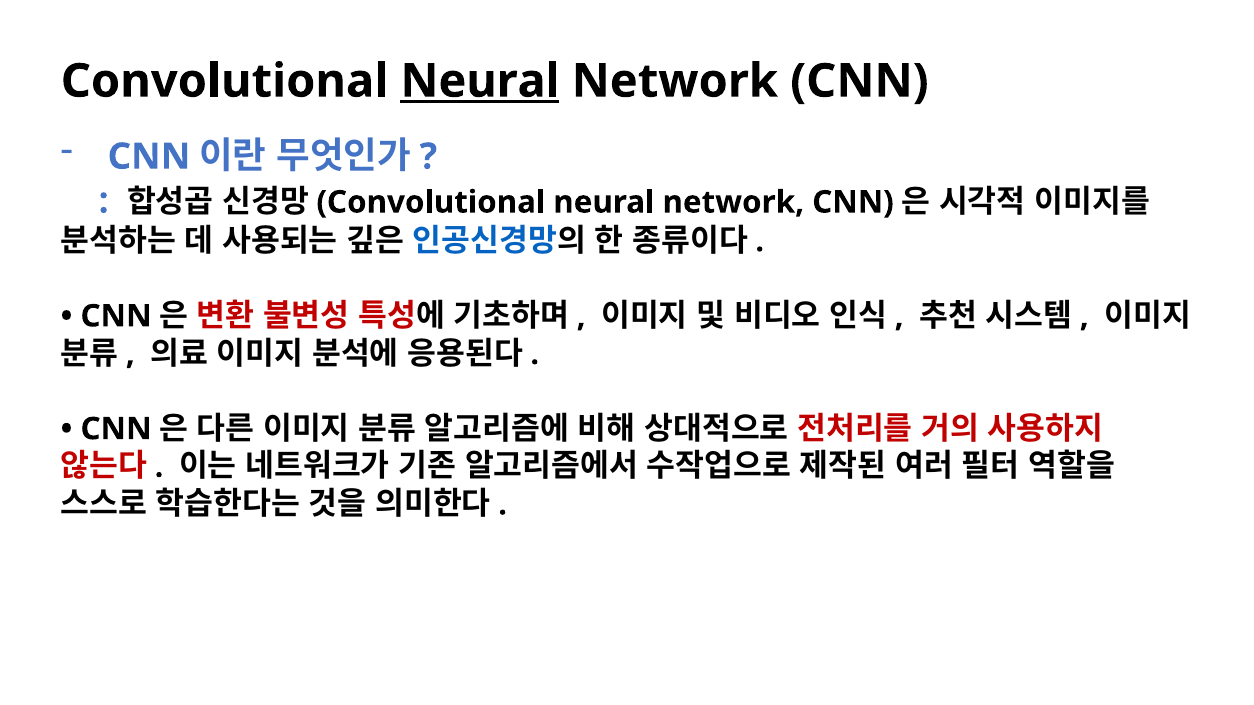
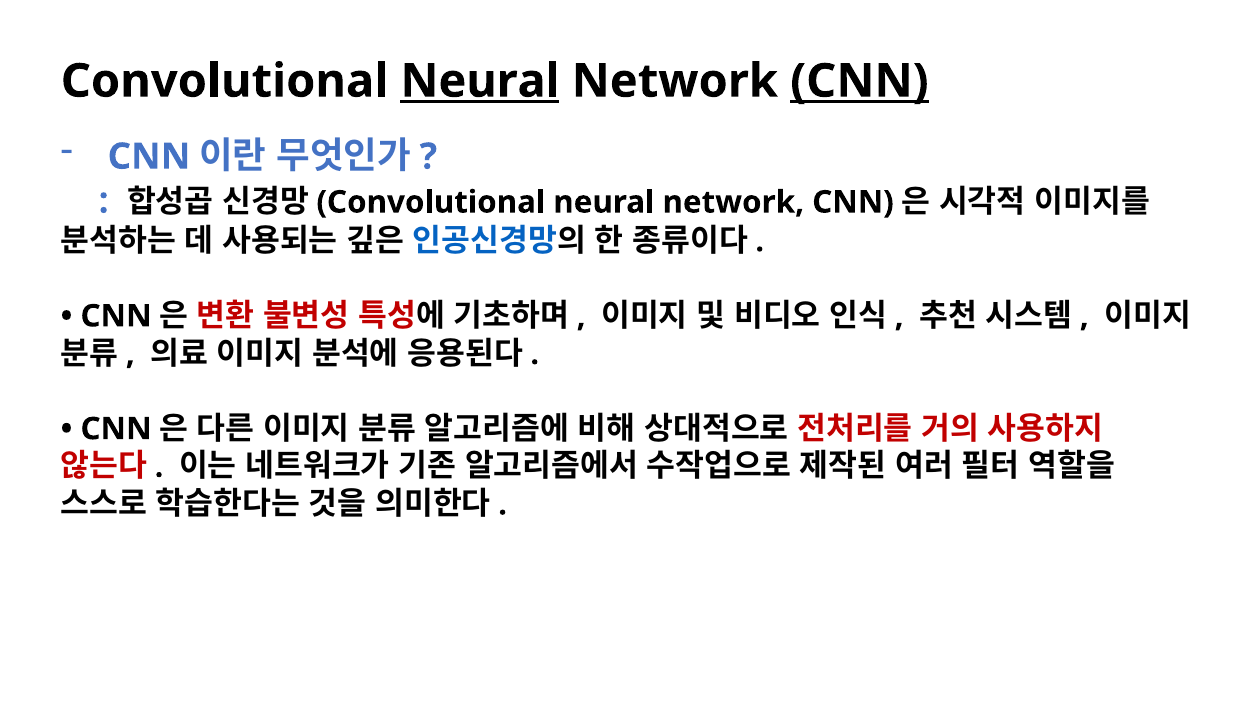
CNN at (859, 81) underline: none -> present
